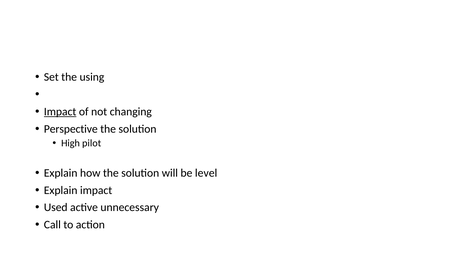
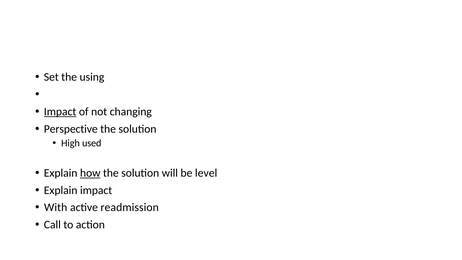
pilot: pilot -> used
how underline: none -> present
Used: Used -> With
unnecessary: unnecessary -> readmission
